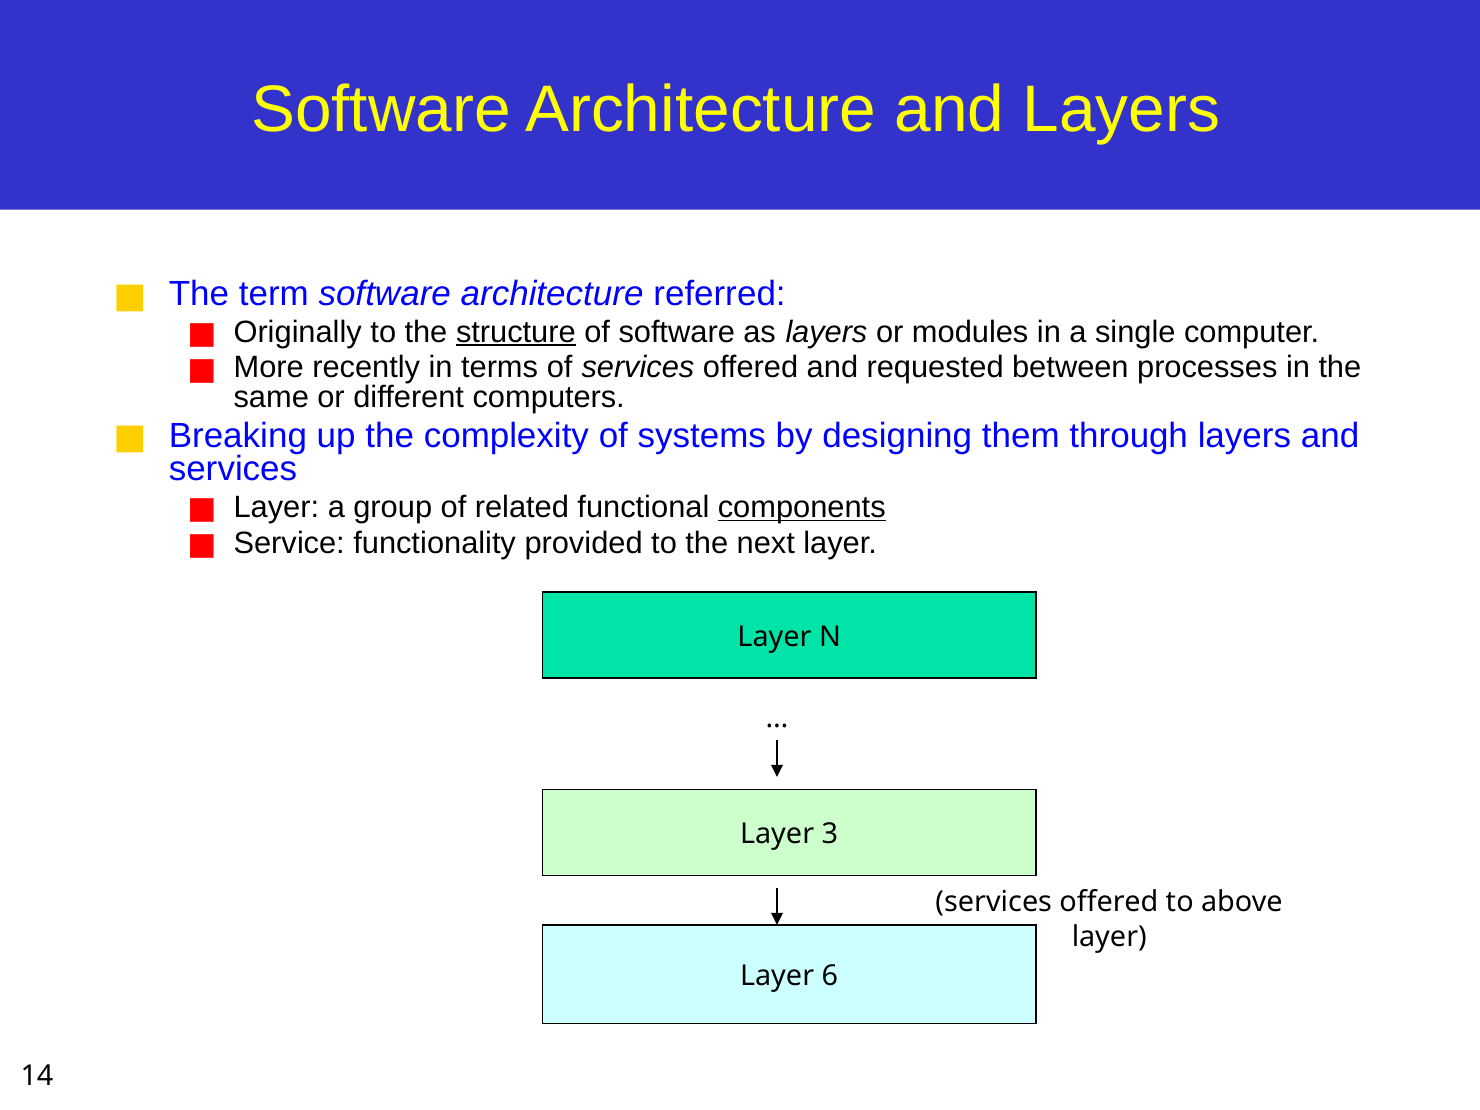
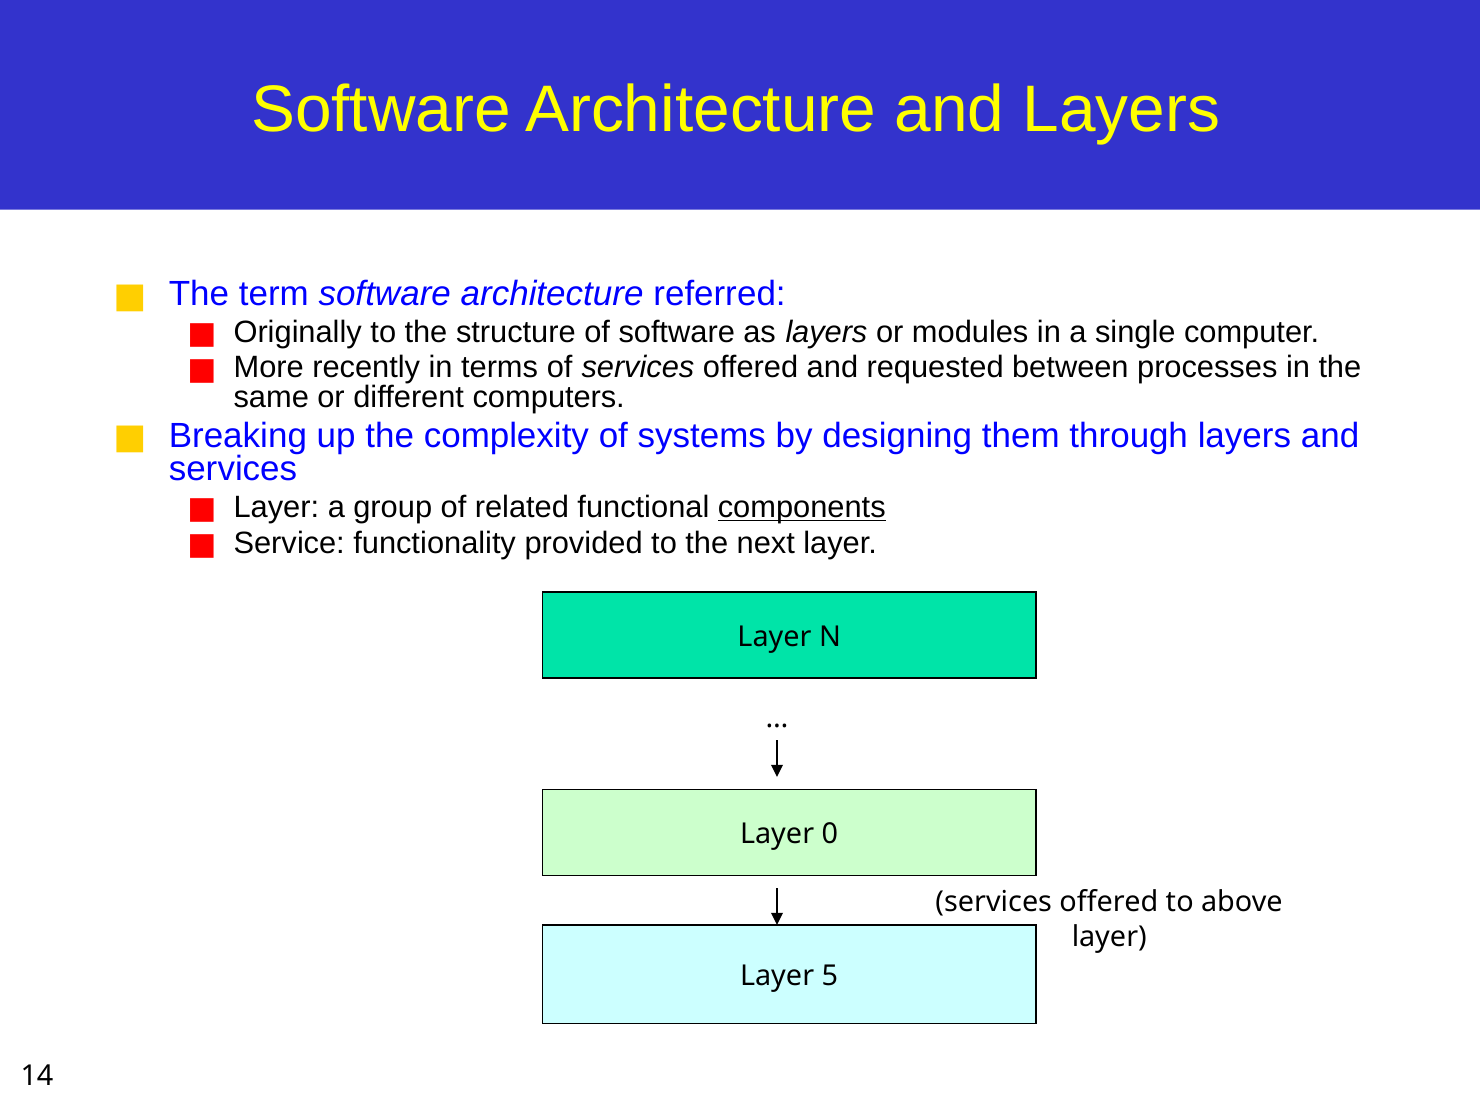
structure underline: present -> none
3: 3 -> 0
6: 6 -> 5
